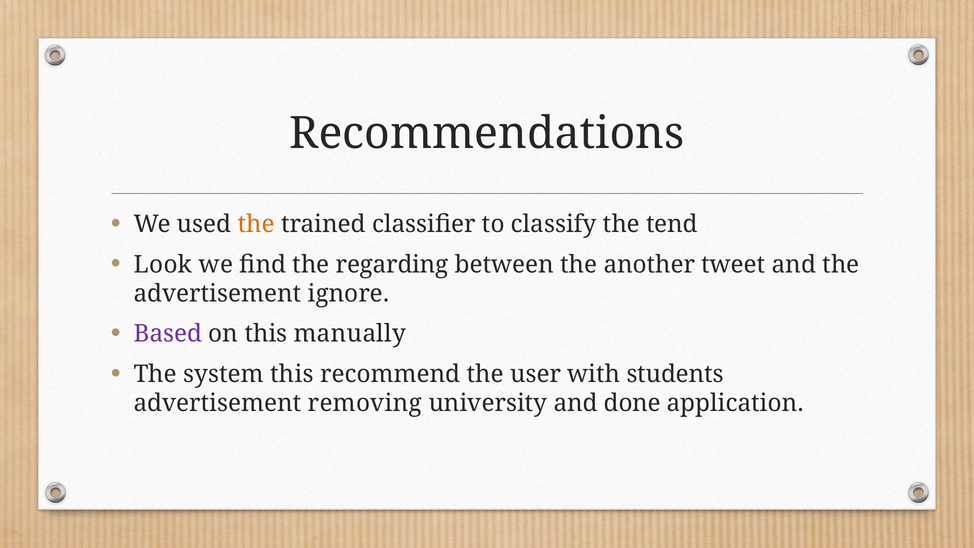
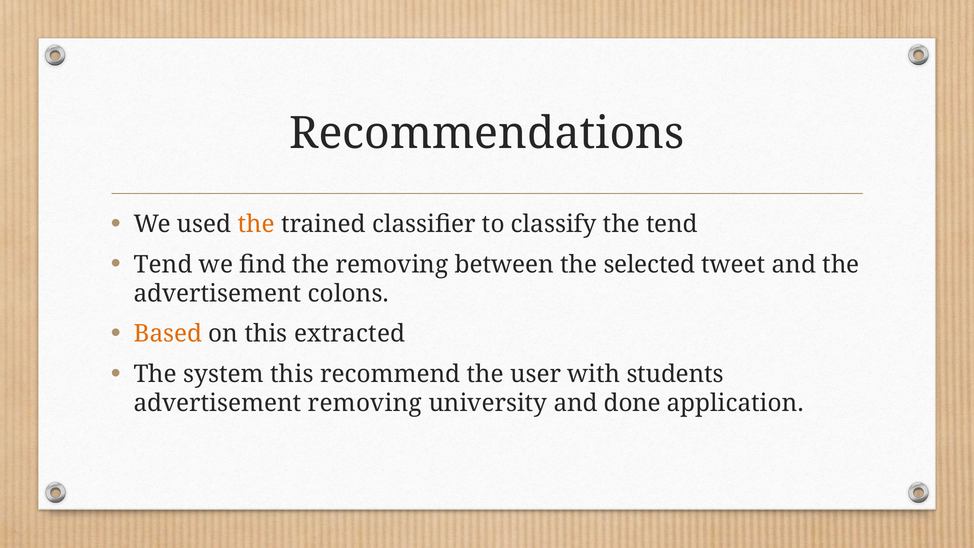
Look at (163, 264): Look -> Tend
the regarding: regarding -> removing
another: another -> selected
ignore: ignore -> colons
Based colour: purple -> orange
manually: manually -> extracted
